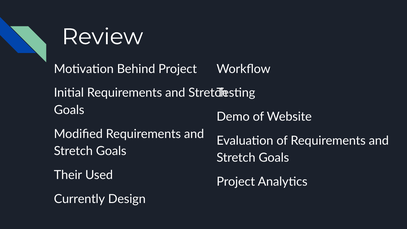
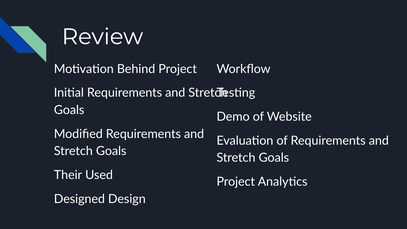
Currently: Currently -> Designed
